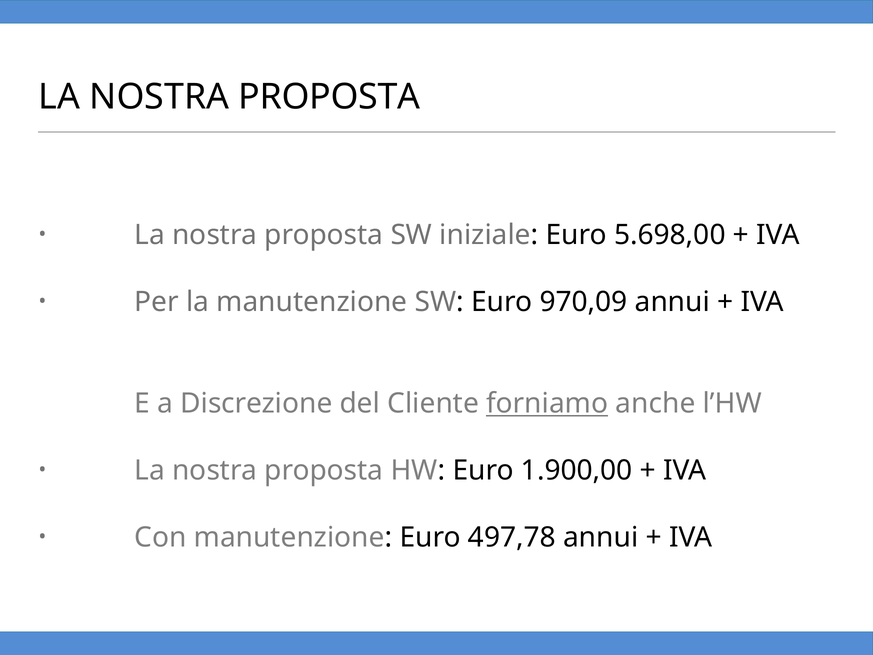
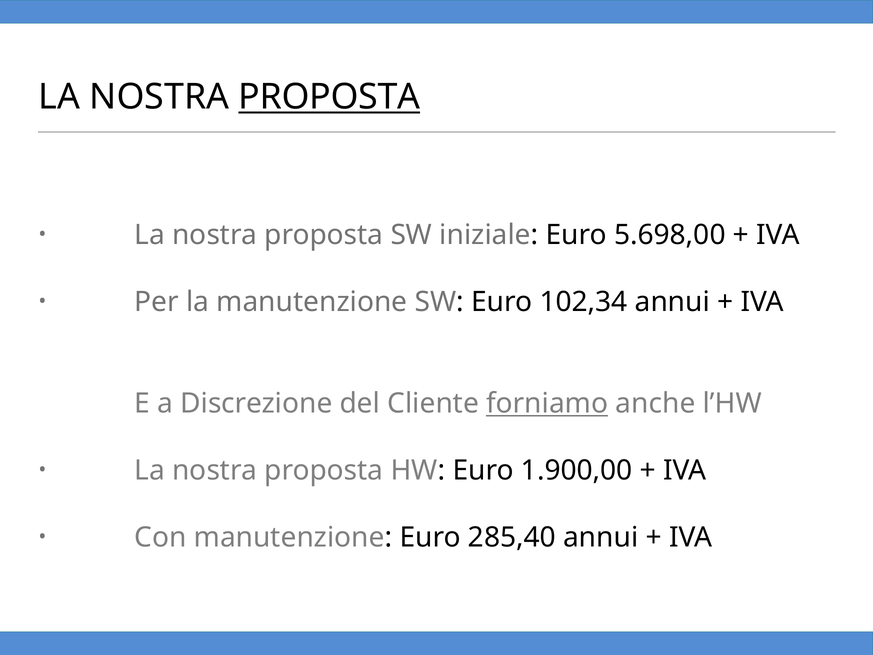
PROPOSTA at (329, 97) underline: none -> present
970,09: 970,09 -> 102,34
497,78: 497,78 -> 285,40
